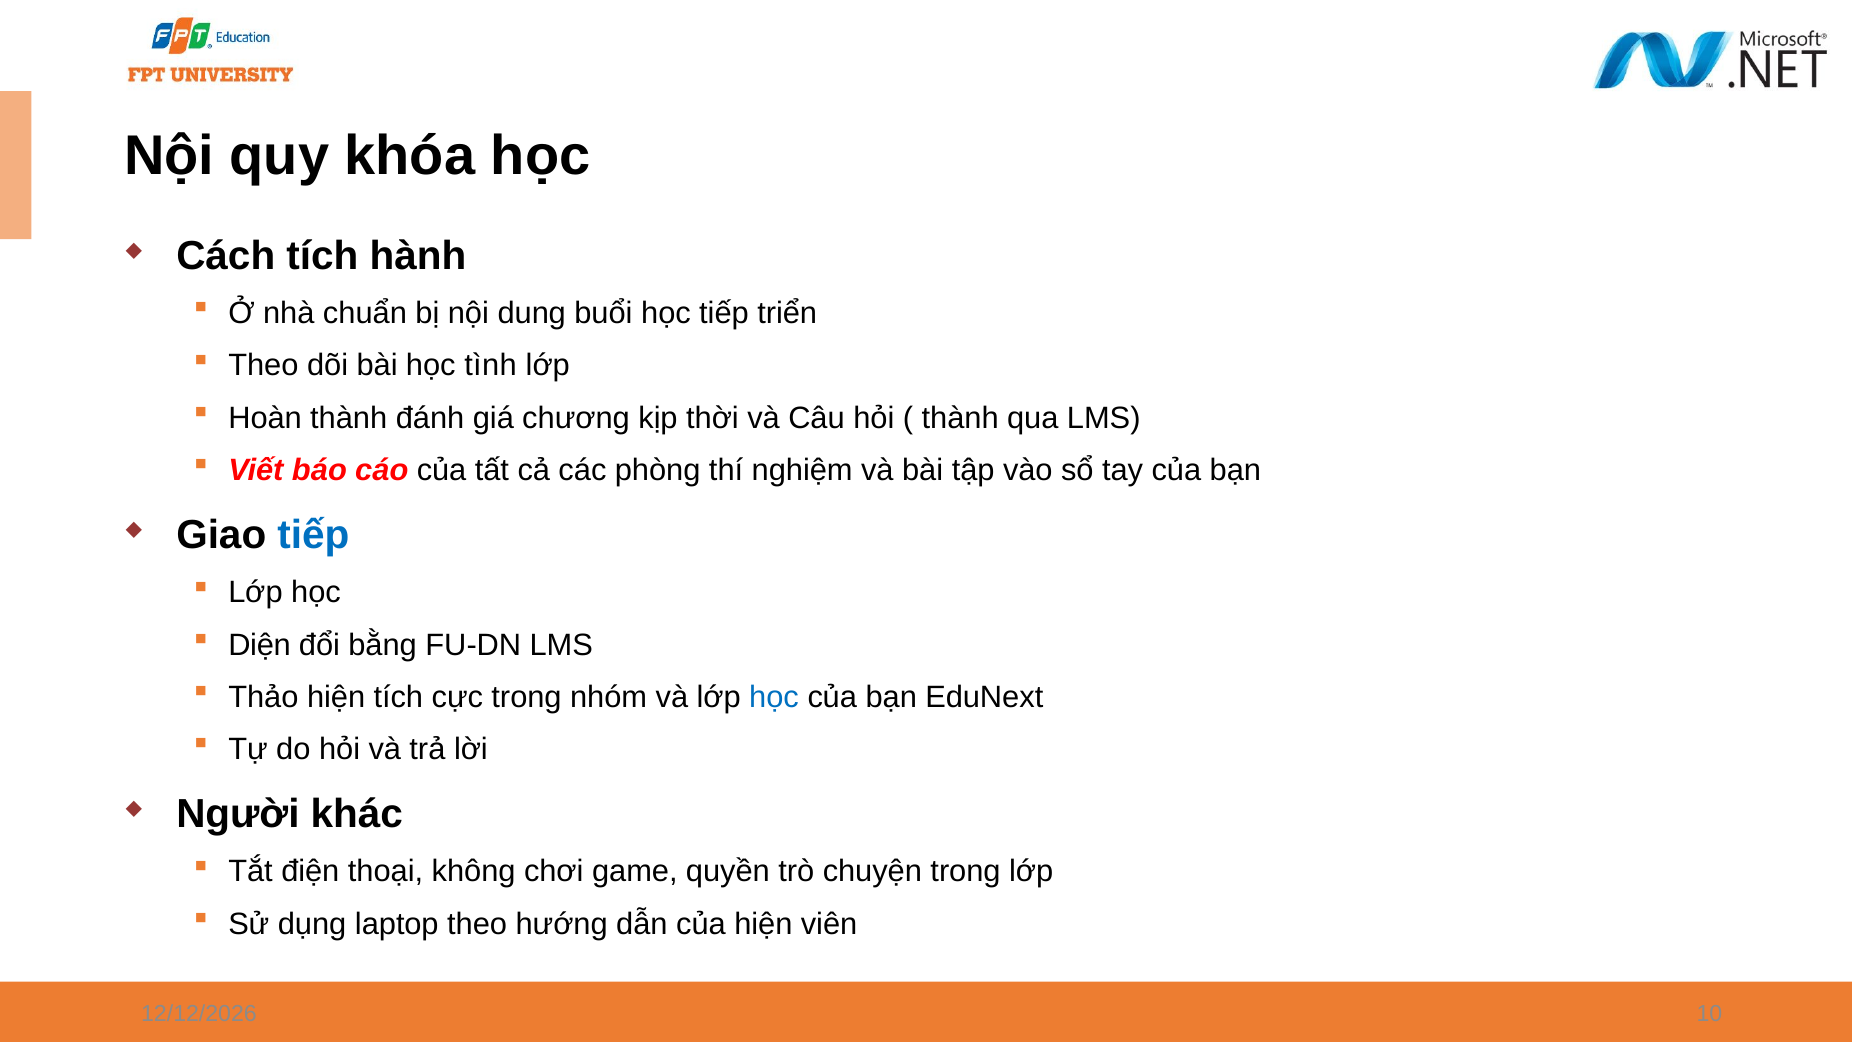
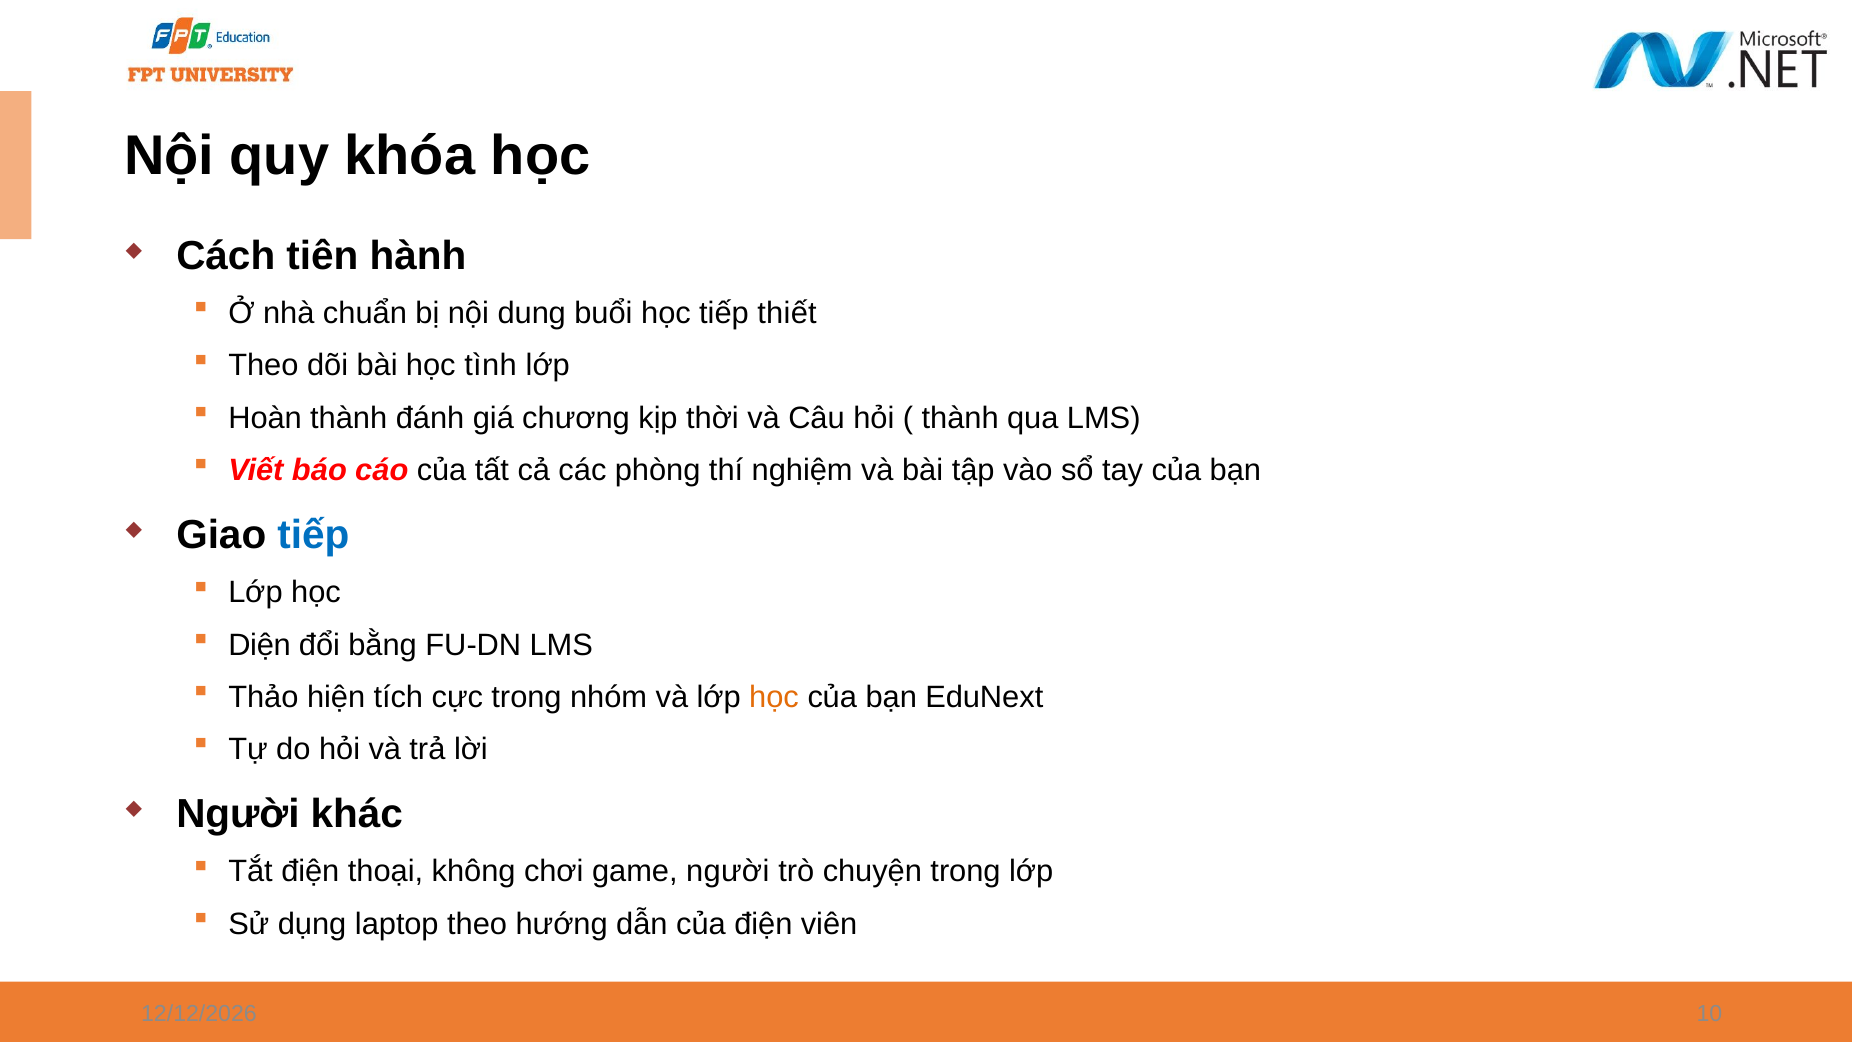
Cách tích: tích -> tiên
triển: triển -> thiết
học at (774, 697) colour: blue -> orange
game quyền: quyền -> người
của hiện: hiện -> điện
